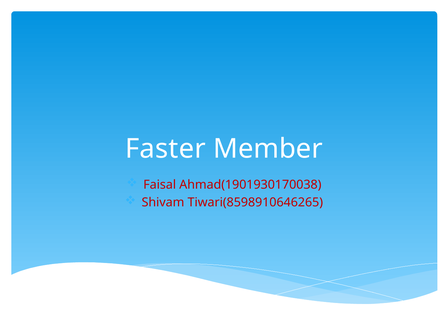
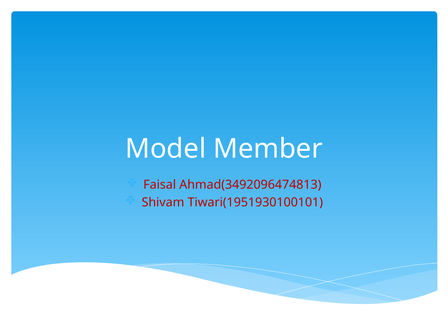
Faster: Faster -> Model
Ahmad(1901930170038: Ahmad(1901930170038 -> Ahmad(3492096474813
Tiwari(8598910646265: Tiwari(8598910646265 -> Tiwari(1951930100101
